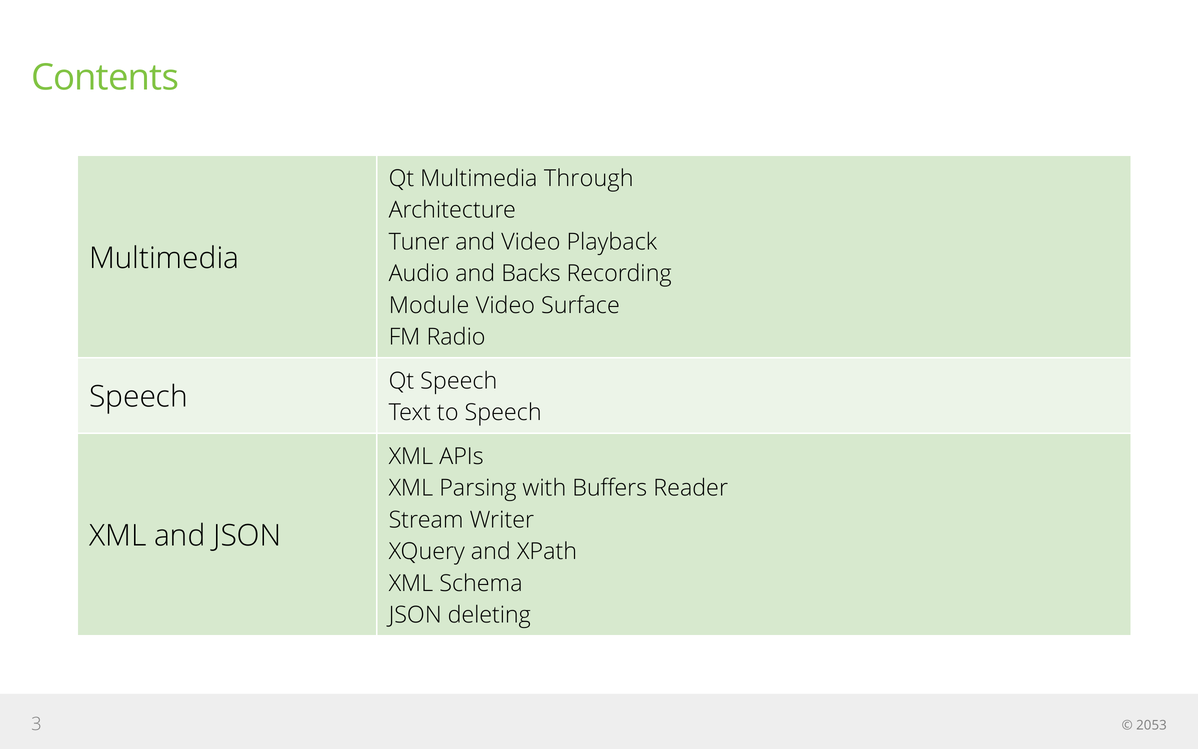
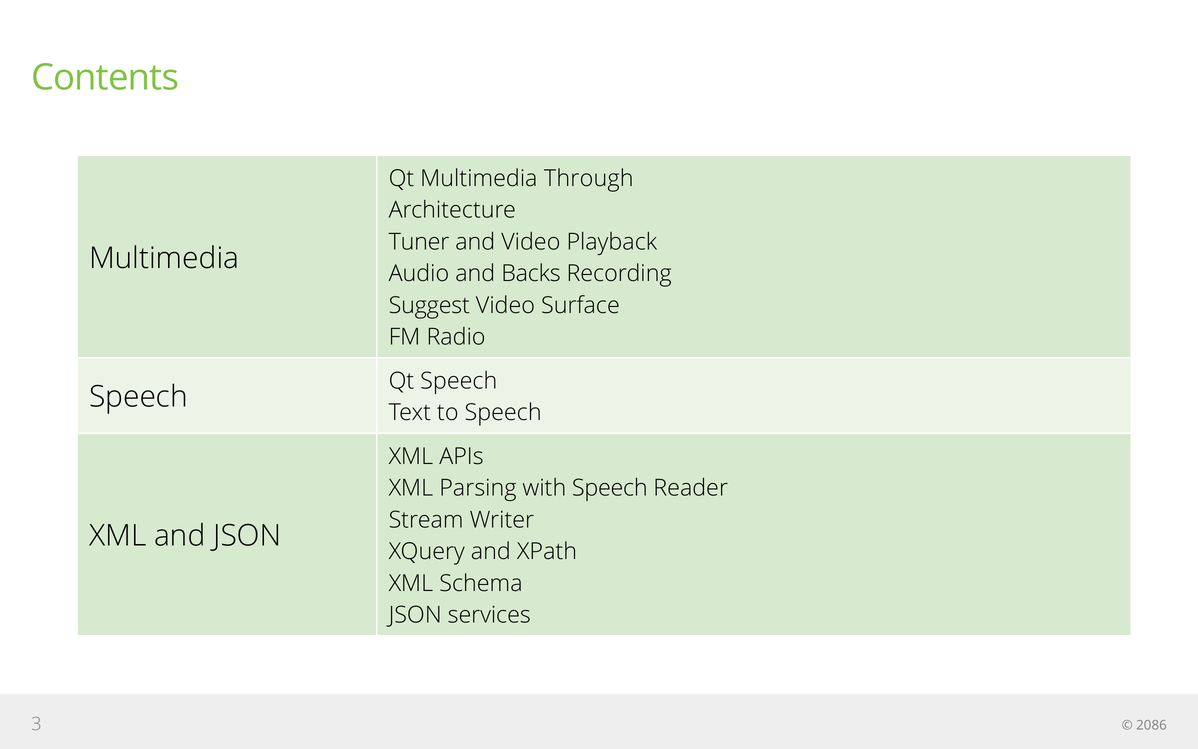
Module: Module -> Suggest
with Buffers: Buffers -> Speech
deleting: deleting -> services
2053: 2053 -> 2086
